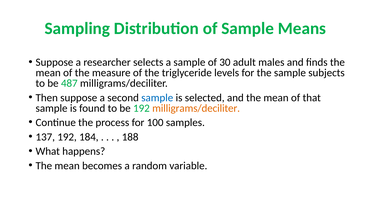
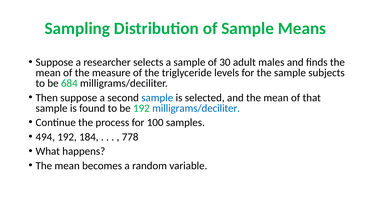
487: 487 -> 684
milligrams/deciliter at (196, 108) colour: orange -> blue
137: 137 -> 494
188: 188 -> 778
